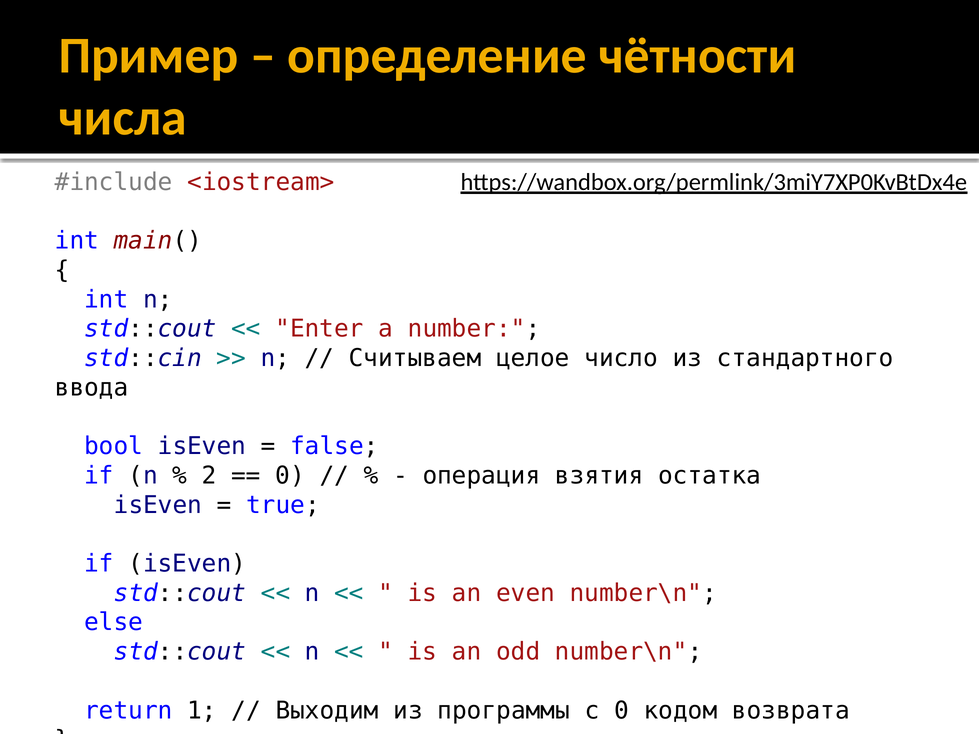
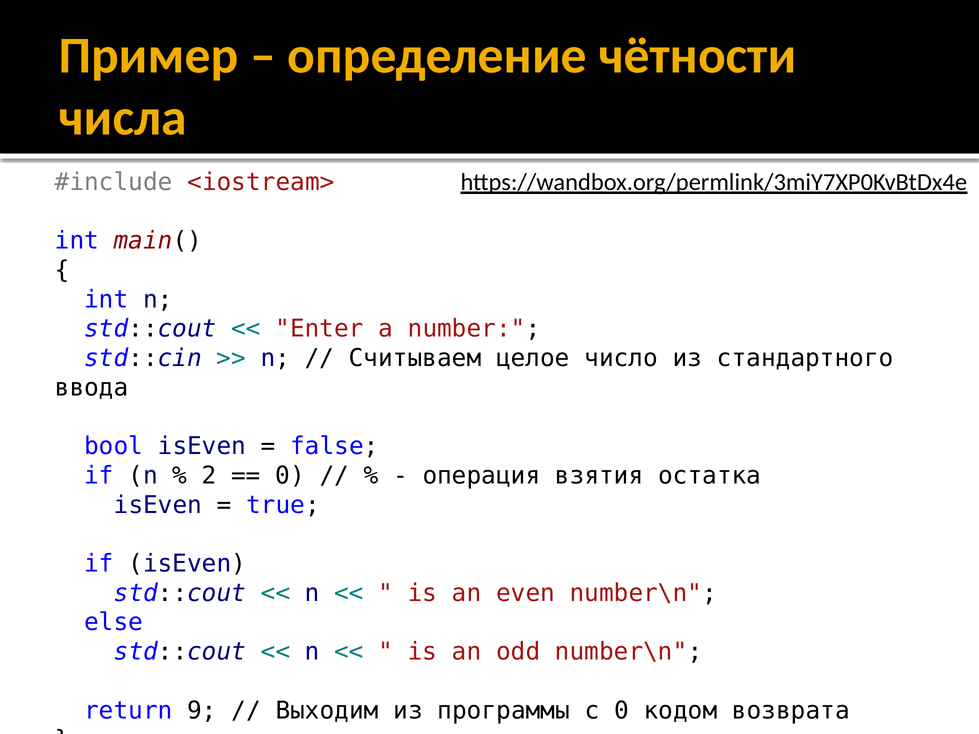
1: 1 -> 9
